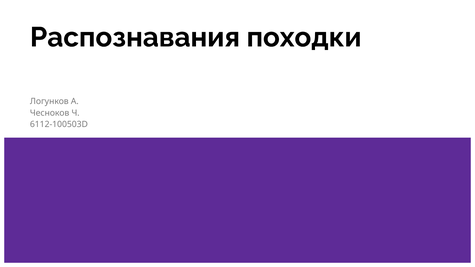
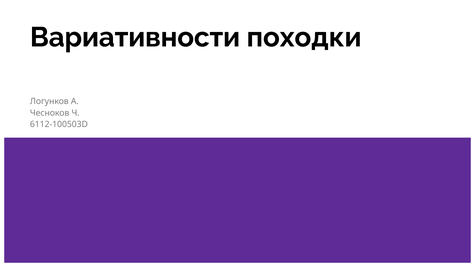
Распознавания: Распознавания -> Вариативности
